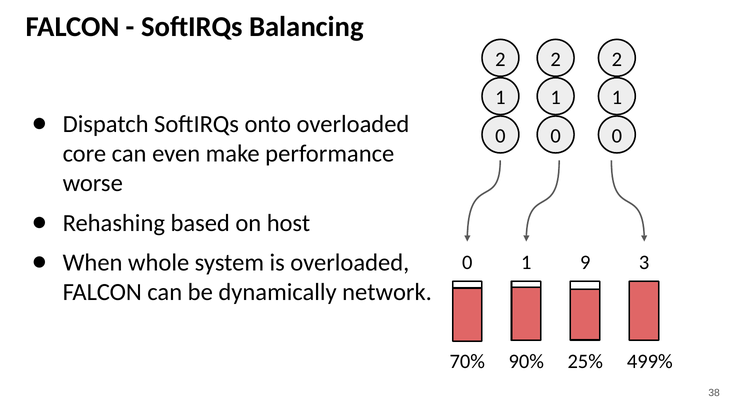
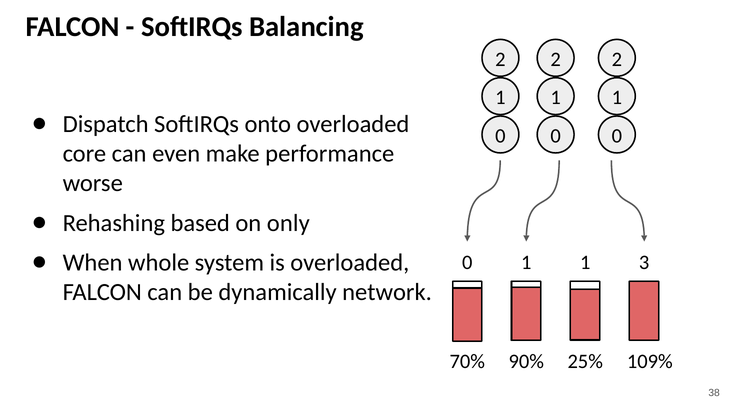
host: host -> only
1 9: 9 -> 1
499%: 499% -> 109%
